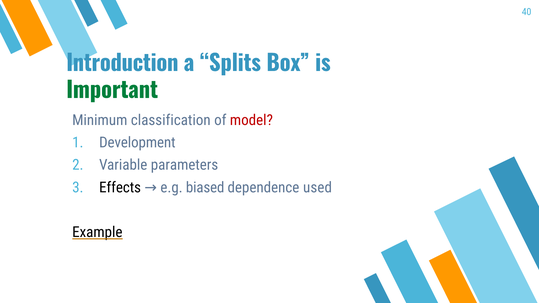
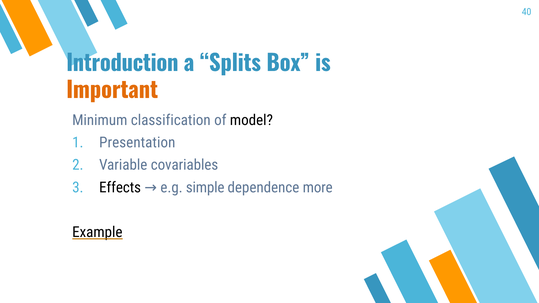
Important colour: green -> orange
model colour: red -> black
Development: Development -> Presentation
parameters: parameters -> covariables
biased: biased -> simple
used: used -> more
